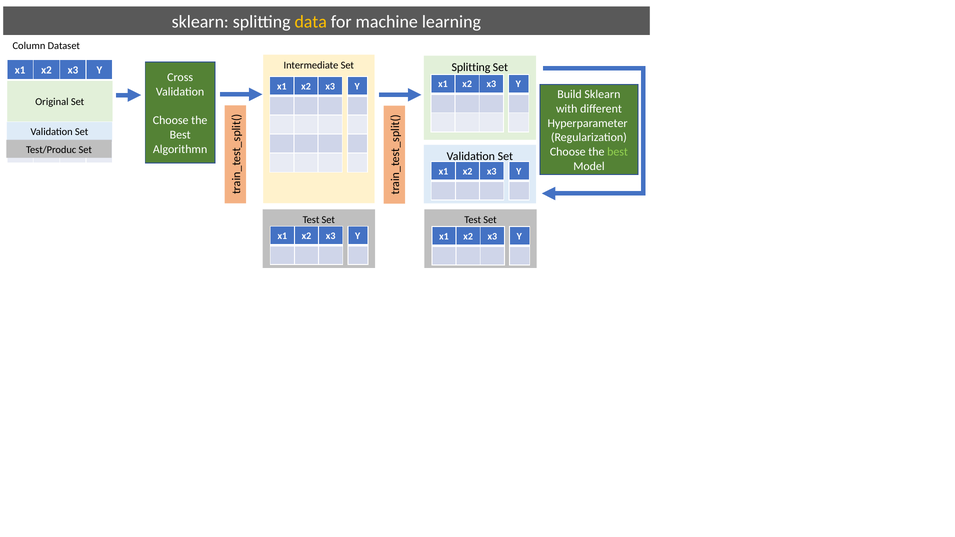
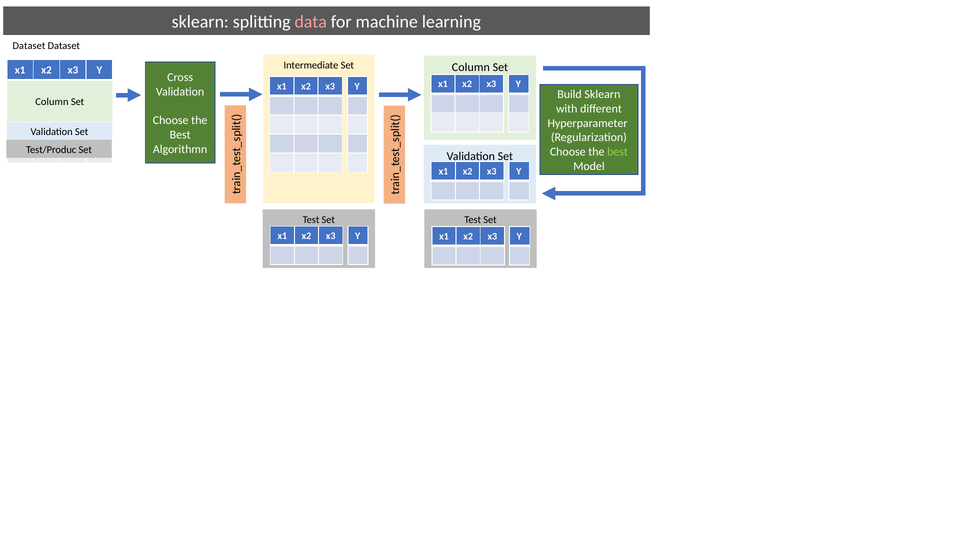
data colour: yellow -> pink
Column at (29, 46): Column -> Dataset
Splitting at (471, 67): Splitting -> Column
Original at (52, 102): Original -> Column
